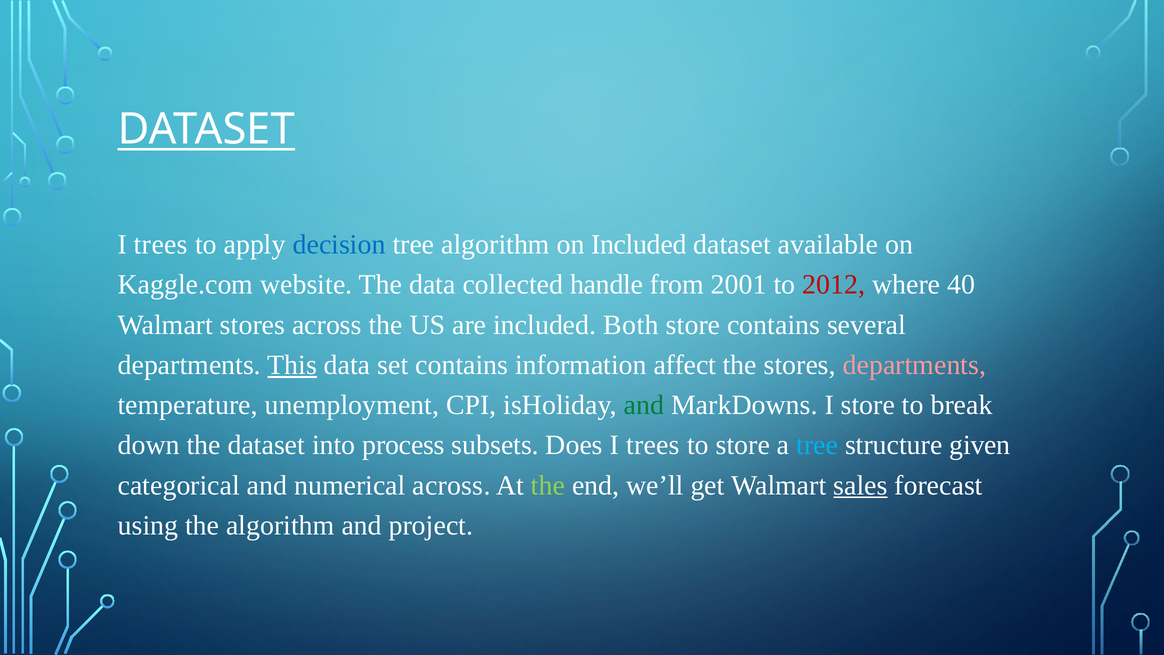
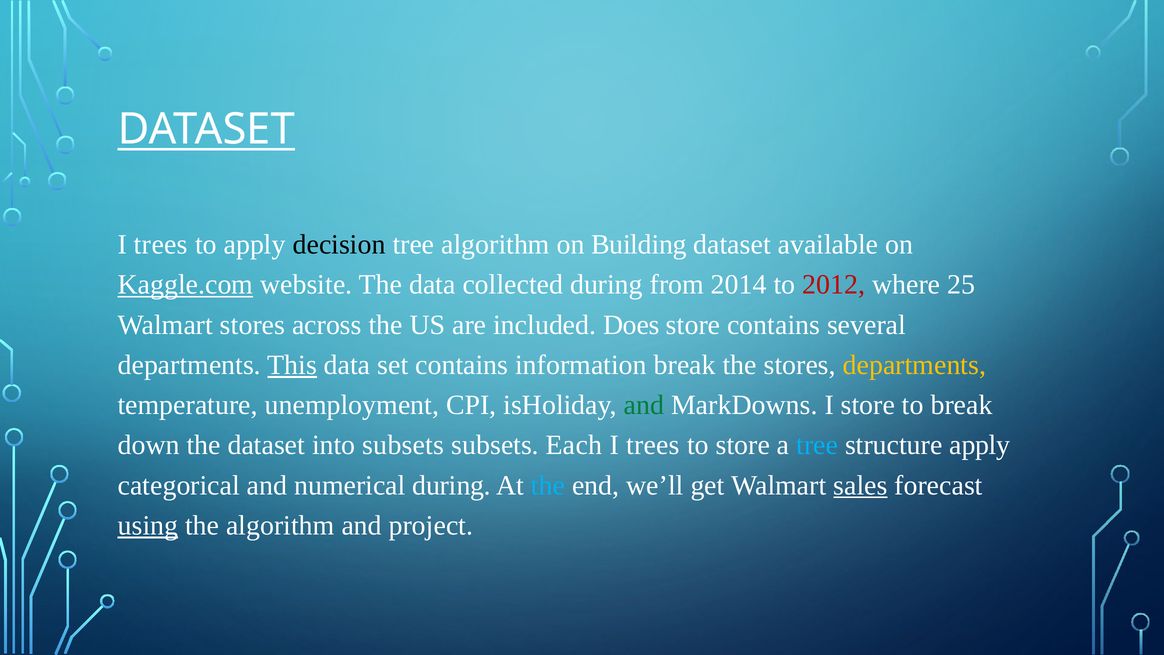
decision colour: blue -> black
on Included: Included -> Building
Kaggle.com underline: none -> present
collected handle: handle -> during
2001: 2001 -> 2014
40: 40 -> 25
Both: Both -> Does
information affect: affect -> break
departments at (914, 365) colour: pink -> yellow
into process: process -> subsets
Does: Does -> Each
structure given: given -> apply
numerical across: across -> during
the at (548, 485) colour: light green -> light blue
using underline: none -> present
